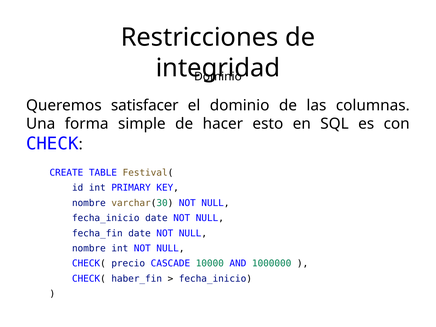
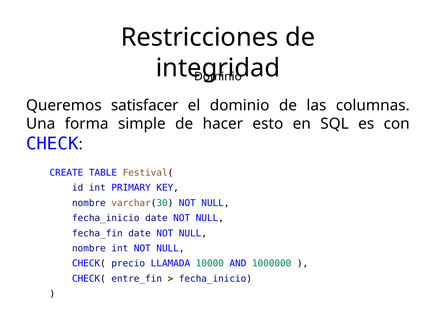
CASCADE: CASCADE -> LLAMADA
haber_fin: haber_fin -> entre_fin
